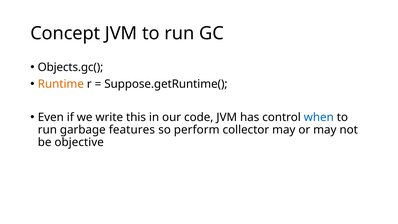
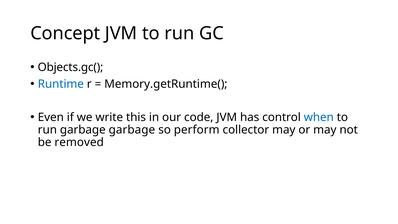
Runtime colour: orange -> blue
Suppose.getRuntime(: Suppose.getRuntime( -> Memory.getRuntime(
garbage features: features -> garbage
objective: objective -> removed
